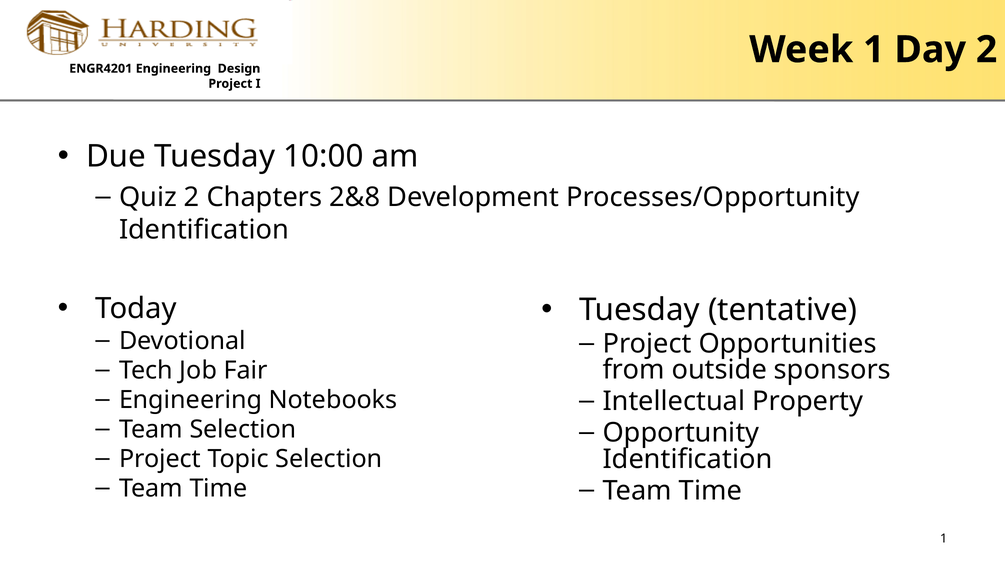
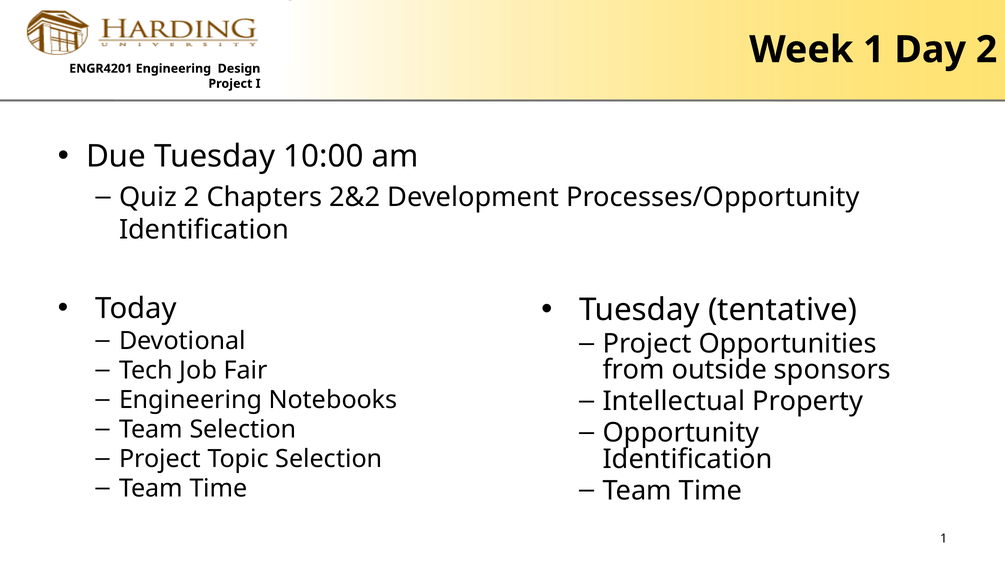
2&8: 2&8 -> 2&2
